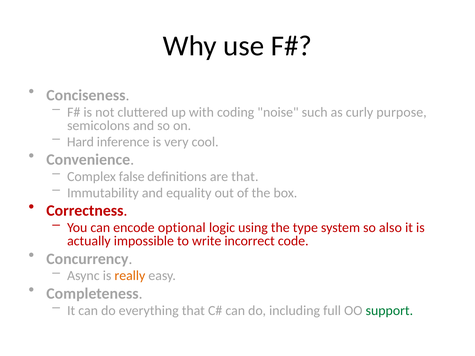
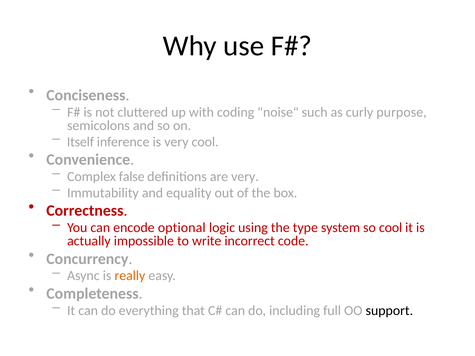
Hard: Hard -> Itself
are that: that -> very
so also: also -> cool
support colour: green -> black
